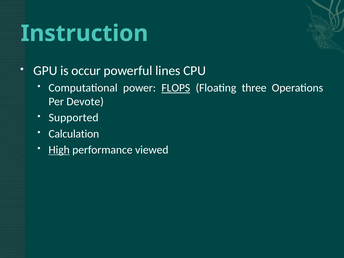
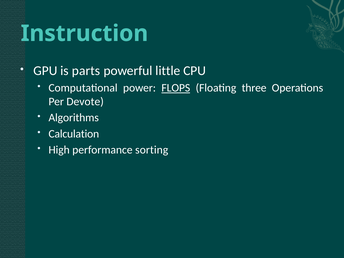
occur: occur -> parts
lines: lines -> little
Supported: Supported -> Algorithms
High underline: present -> none
viewed: viewed -> sorting
